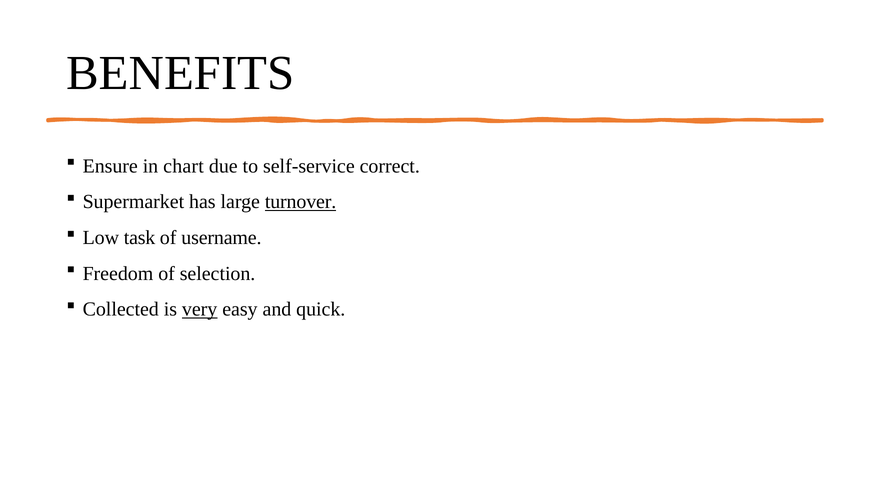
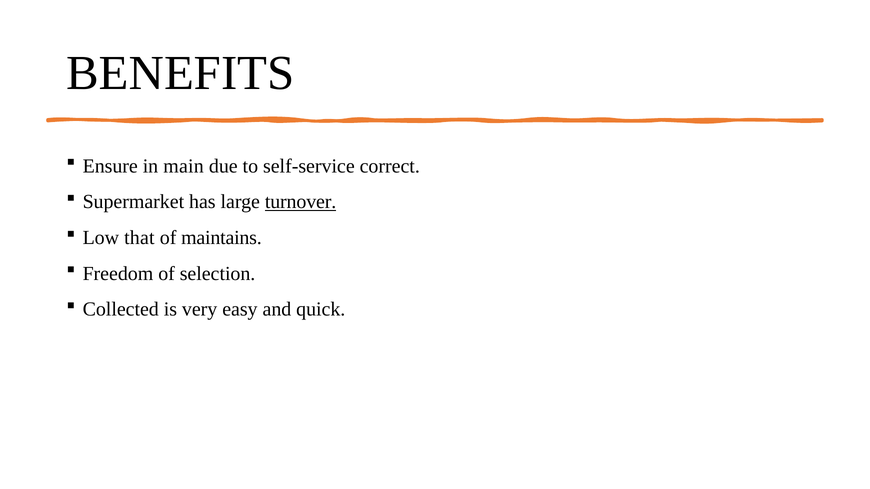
chart: chart -> main
task: task -> that
username: username -> maintains
very underline: present -> none
